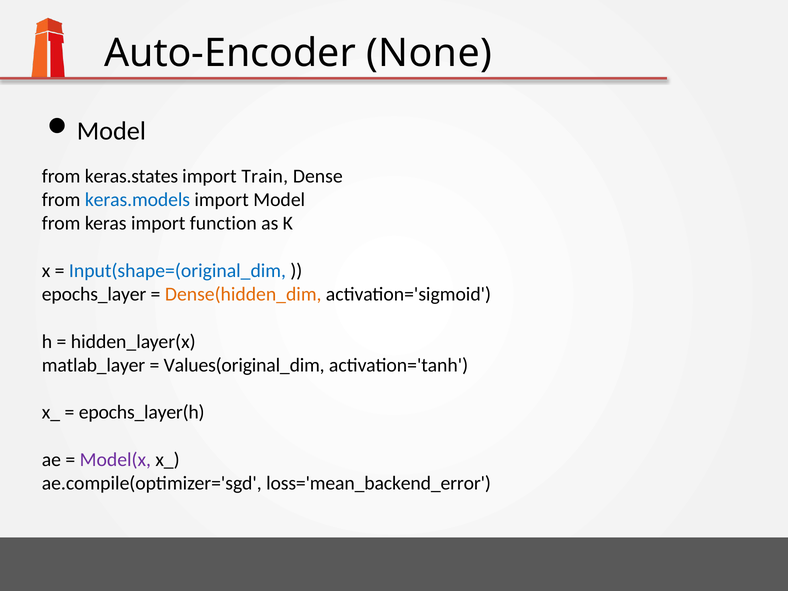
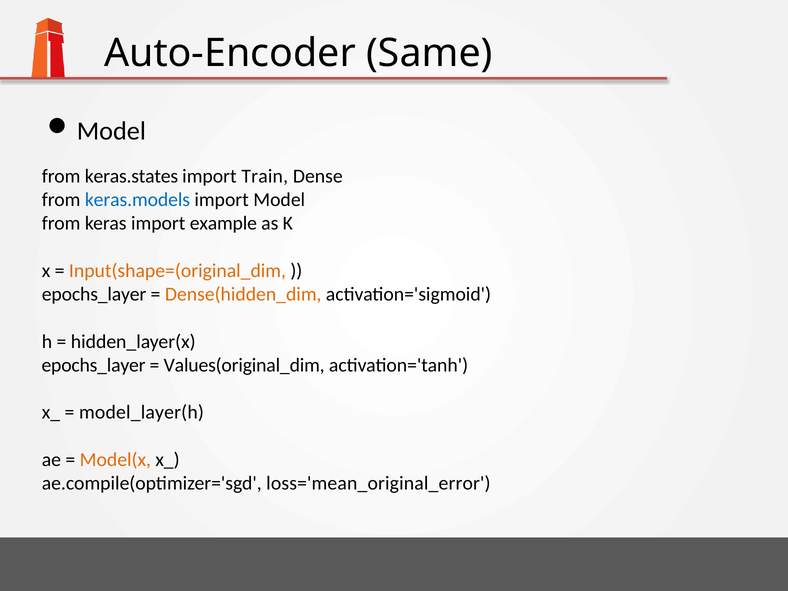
None: None -> Same
function: function -> example
Input(shape=(original_dim colour: blue -> orange
matlab_layer at (94, 365): matlab_layer -> epochs_layer
epochs_layer(h: epochs_layer(h -> model_layer(h
Model(x colour: purple -> orange
loss='mean_backend_error: loss='mean_backend_error -> loss='mean_original_error
